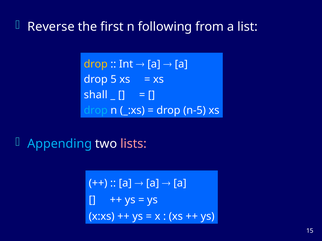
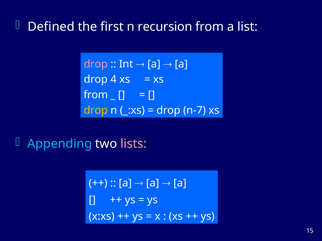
Reverse: Reverse -> Defined
following: following -> recursion
drop at (96, 64) colour: yellow -> pink
5: 5 -> 4
shall at (96, 95): shall -> from
drop at (96, 111) colour: light blue -> yellow
n-5: n-5 -> n-7
